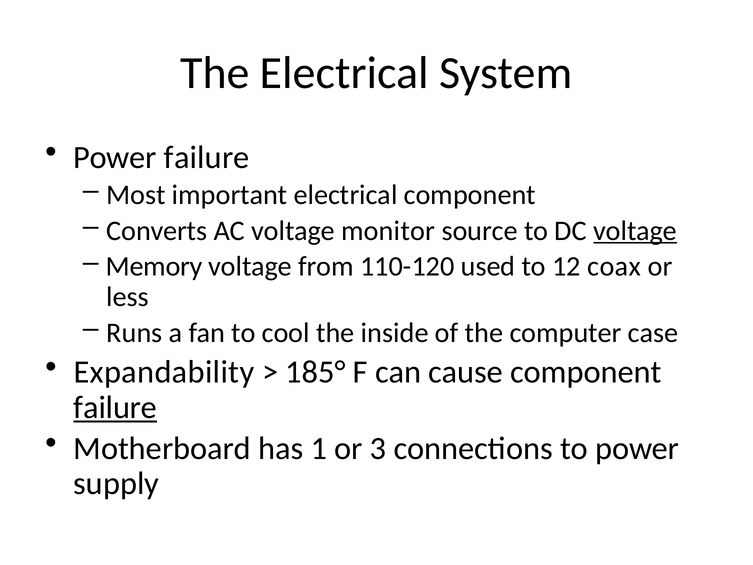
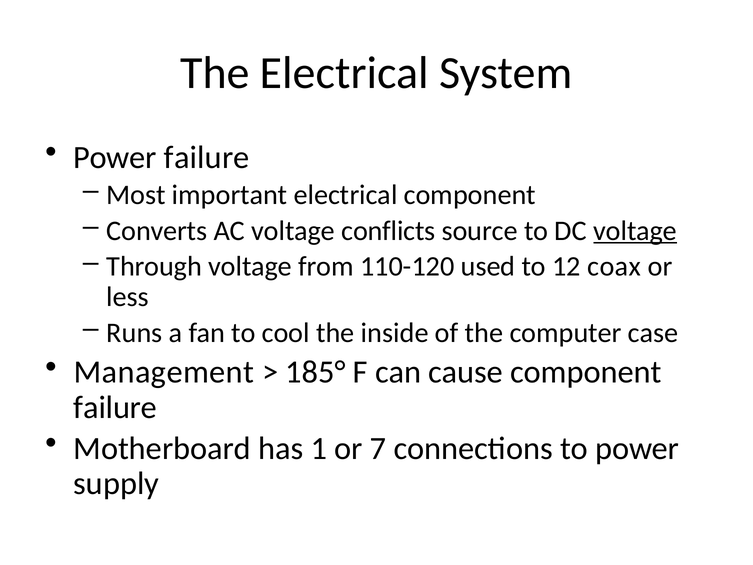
monitor: monitor -> conflicts
Memory: Memory -> Through
Expandability: Expandability -> Management
failure at (115, 407) underline: present -> none
3: 3 -> 7
